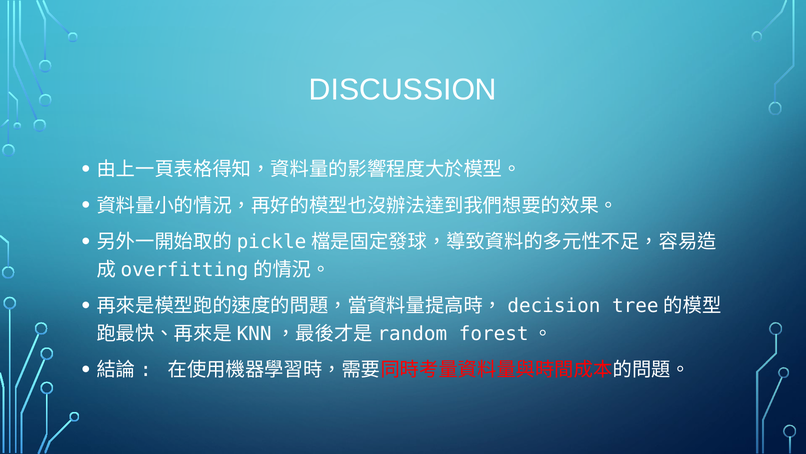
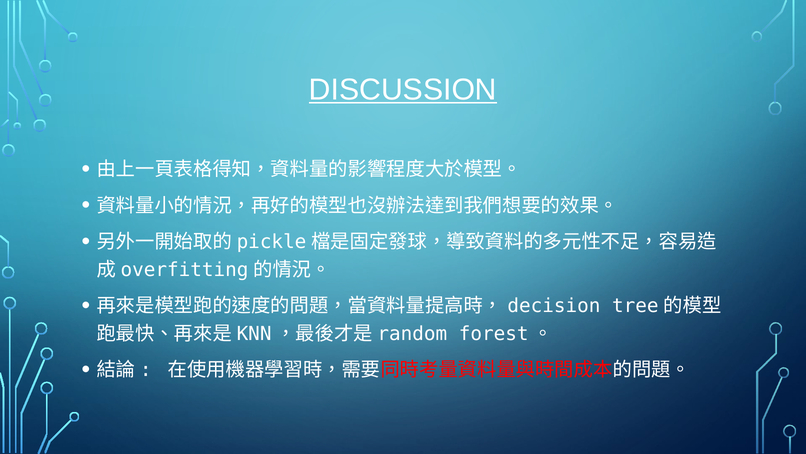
DISCUSSION underline: none -> present
